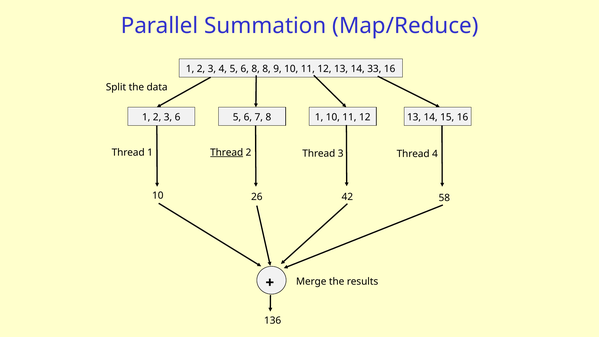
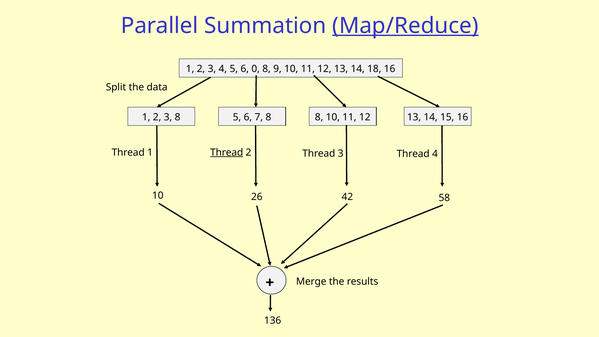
Map/Reduce underline: none -> present
6 8: 8 -> 0
33: 33 -> 18
3 6: 6 -> 8
8 1: 1 -> 8
